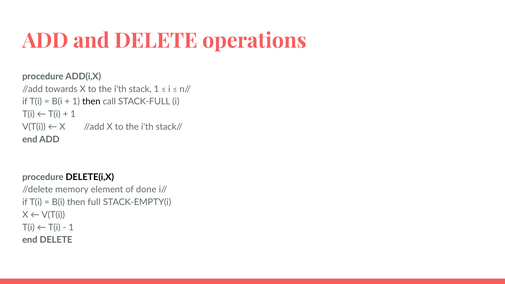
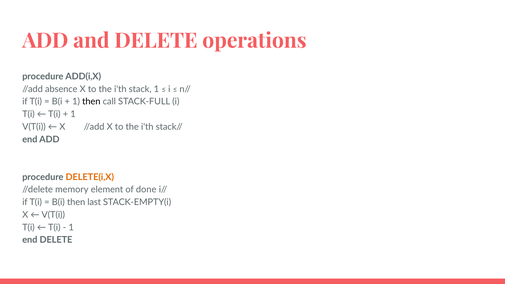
towards: towards -> absence
DELETE(i,X colour: black -> orange
full: full -> last
